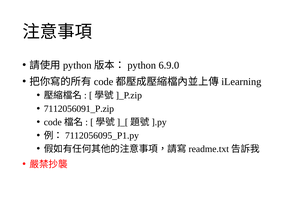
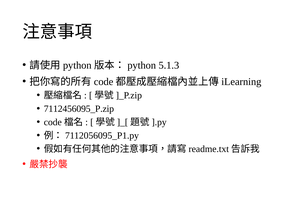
6.9.0: 6.9.0 -> 5.1.3
7112056091_P.zip: 7112056091_P.zip -> 7112456095_P.zip
